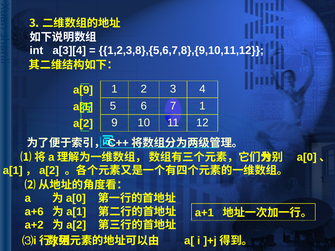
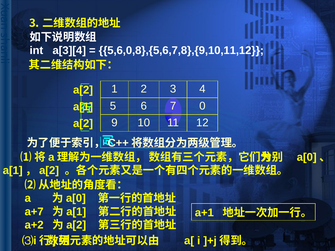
1,2,3,8},{5,6,7,8},{9,10,11,12: 1,2,3,8},{5,6,7,8},{9,10,11,12 -> 5,6,0,8},{5,6,7,8},{9,10,11,12
a[9 at (83, 90): a[9 -> a[2
7 1: 1 -> 0
a+6: a+6 -> a+7
